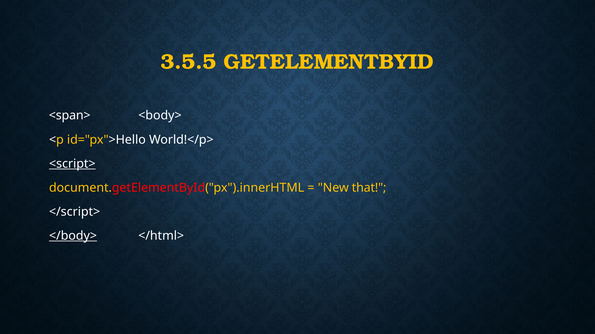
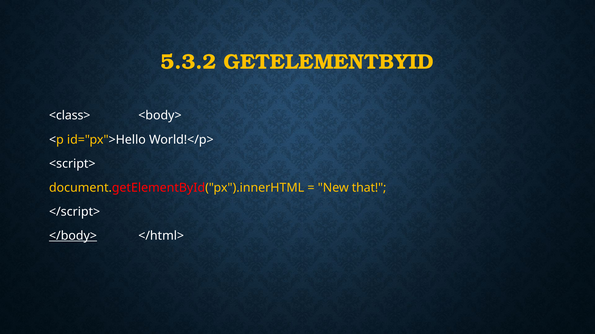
3.5.5: 3.5.5 -> 5.3.2
<span>: <span> -> <class>
<script> underline: present -> none
